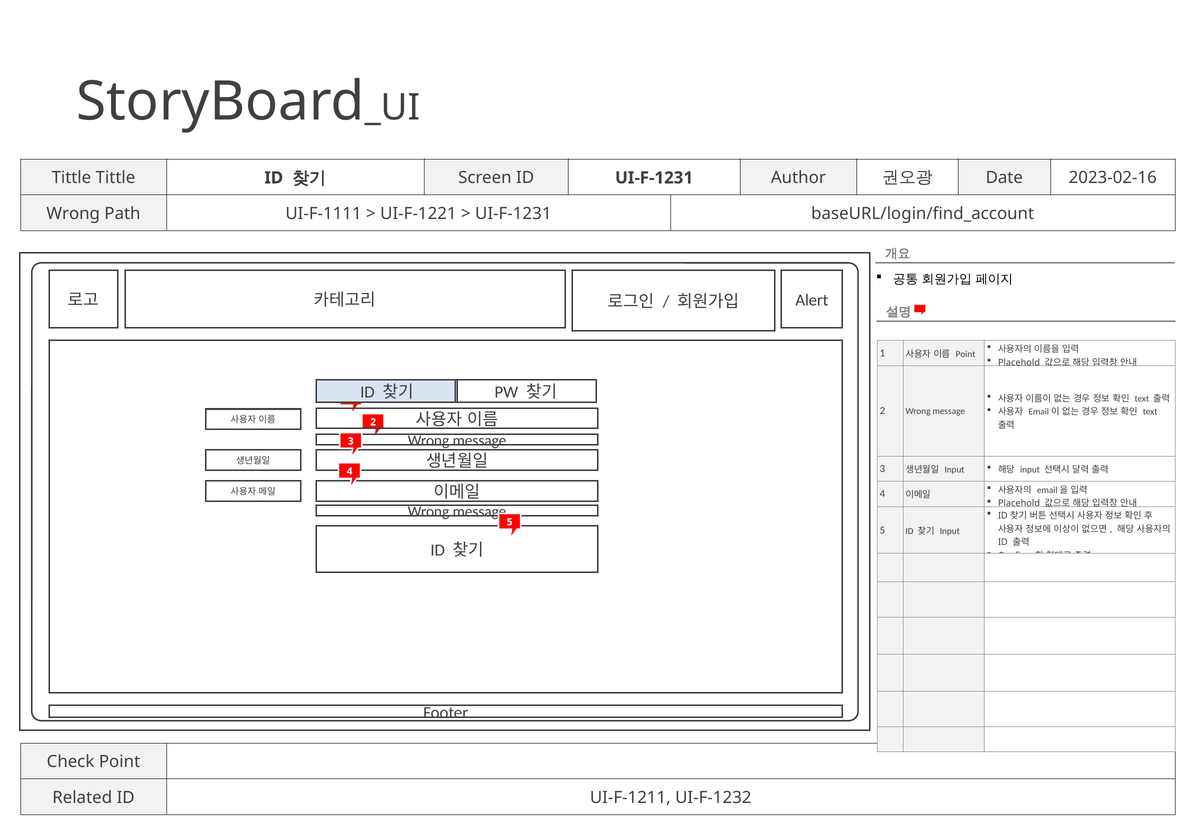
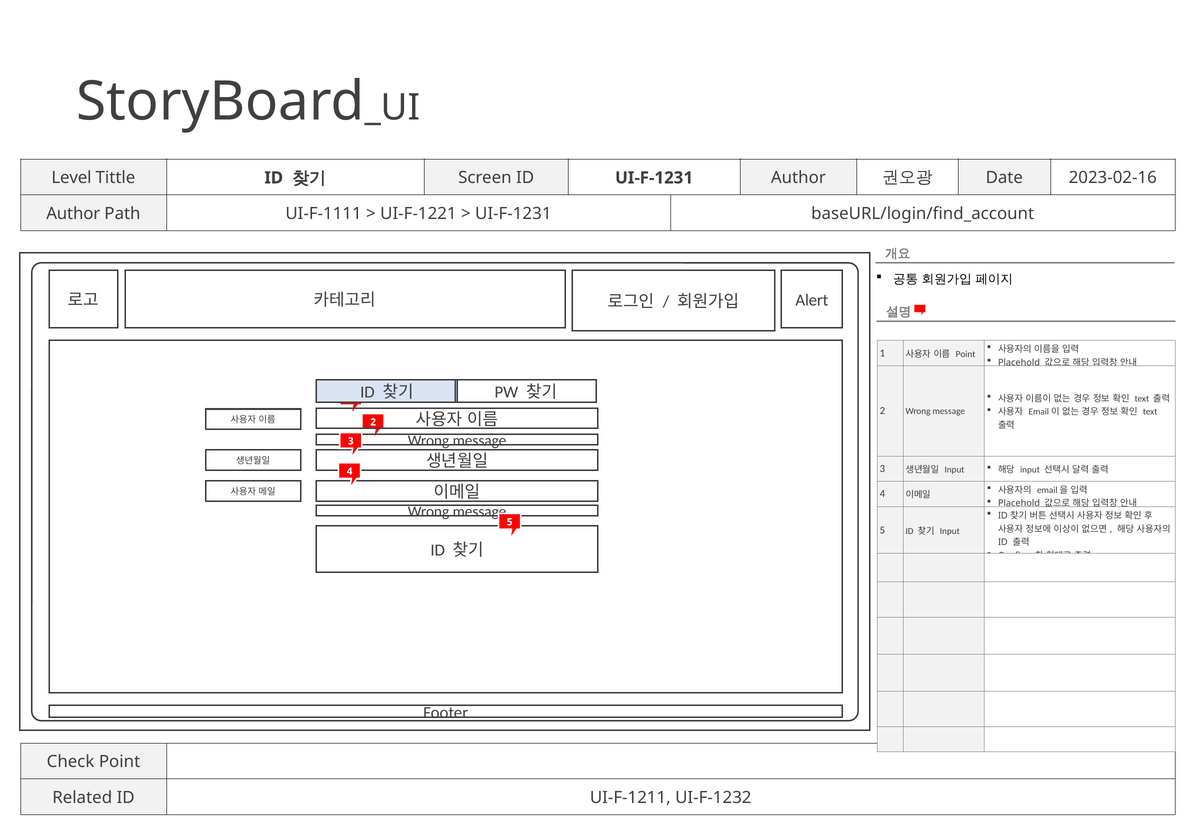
Tittle at (71, 178): Tittle -> Level
Wrong at (73, 214): Wrong -> Author
